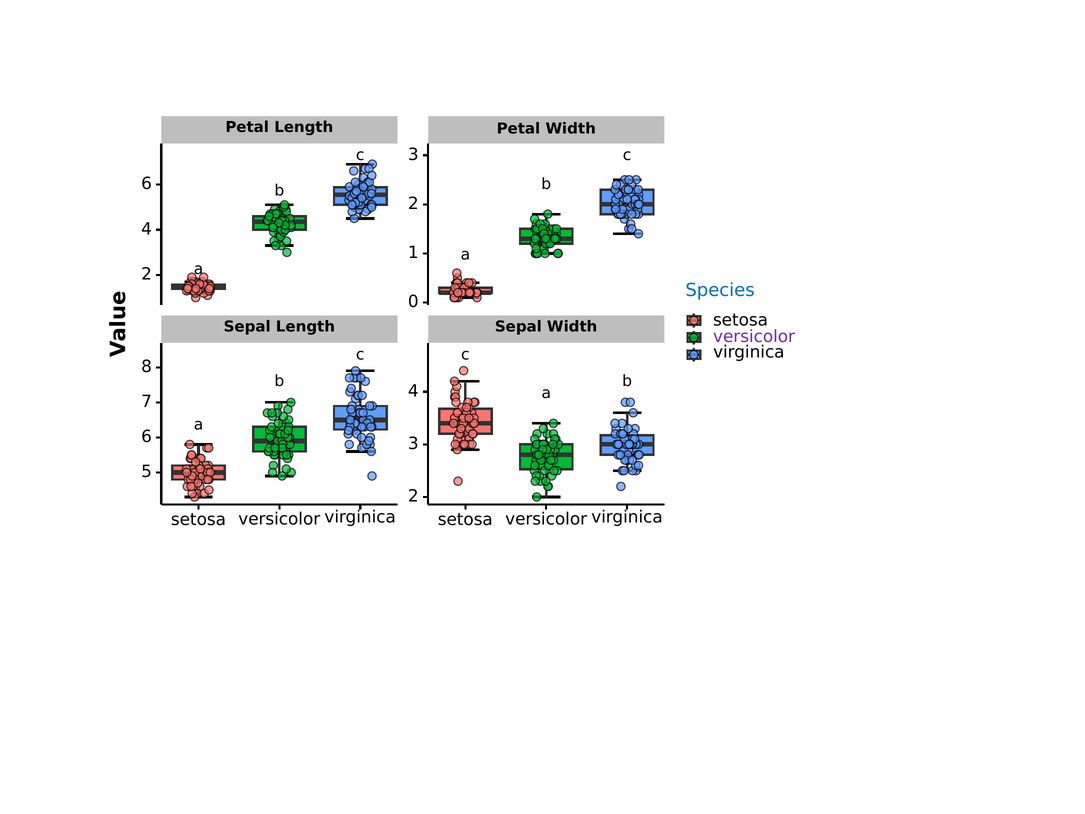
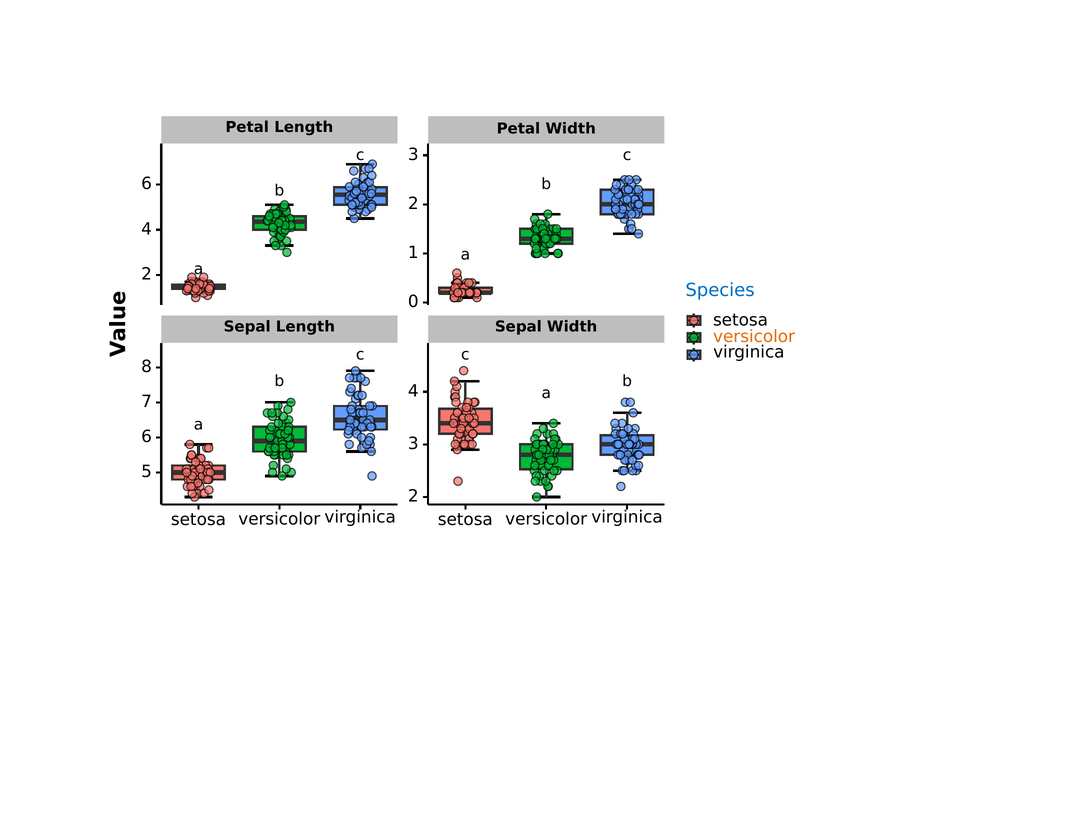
versicolor colour: purple -> orange
